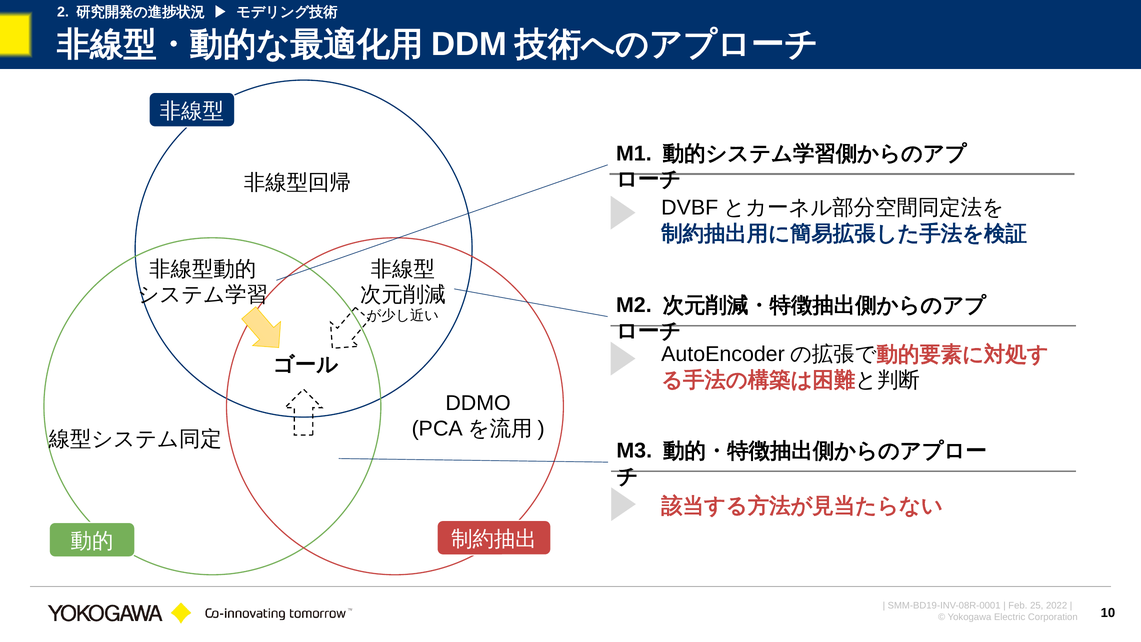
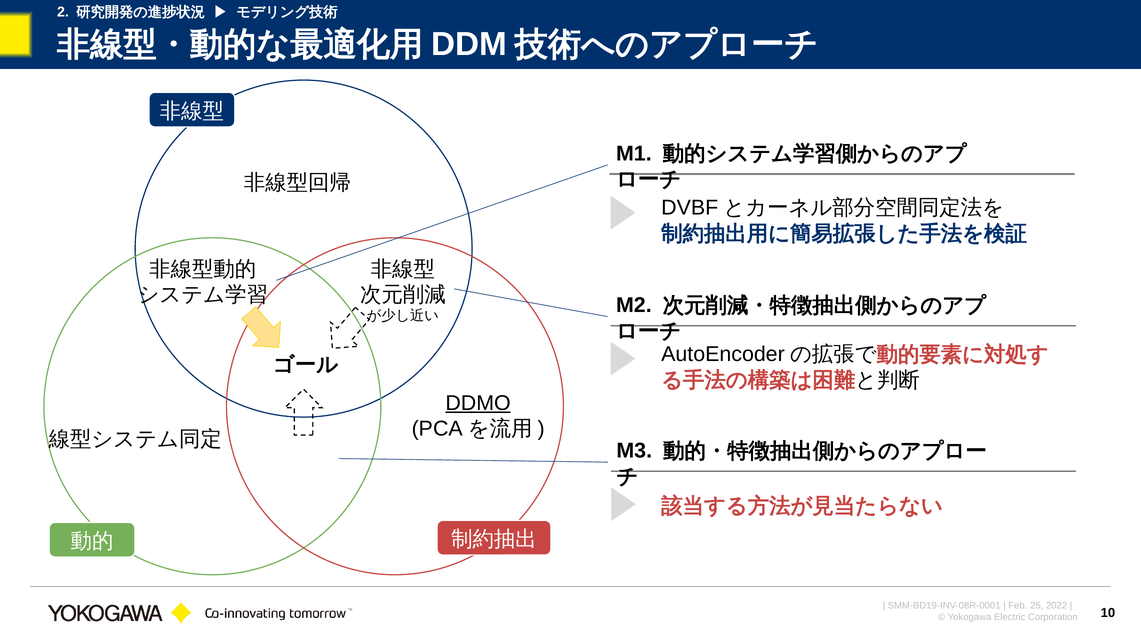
DDMO underline: none -> present
